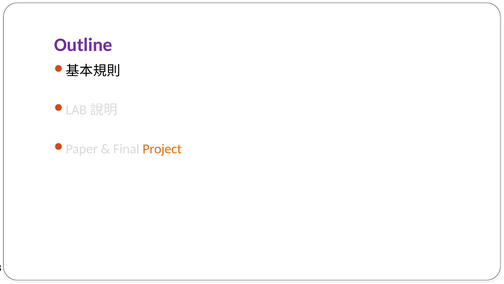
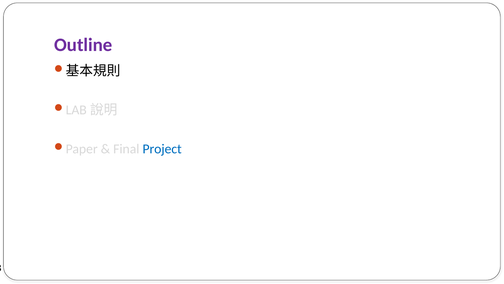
Project colour: orange -> blue
